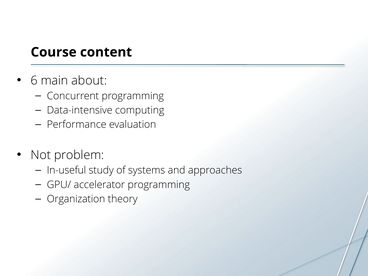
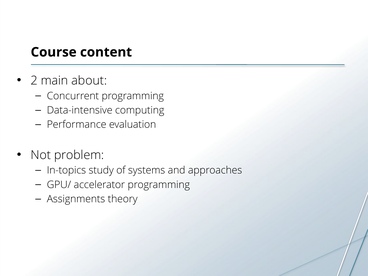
6: 6 -> 2
In-useful: In-useful -> In-topics
Organization: Organization -> Assignments
